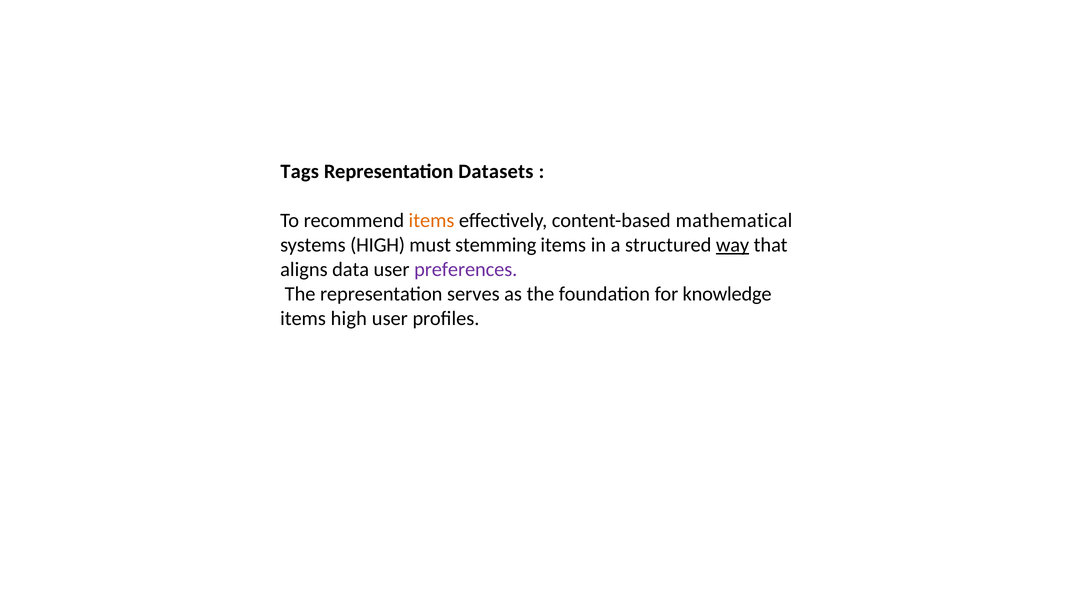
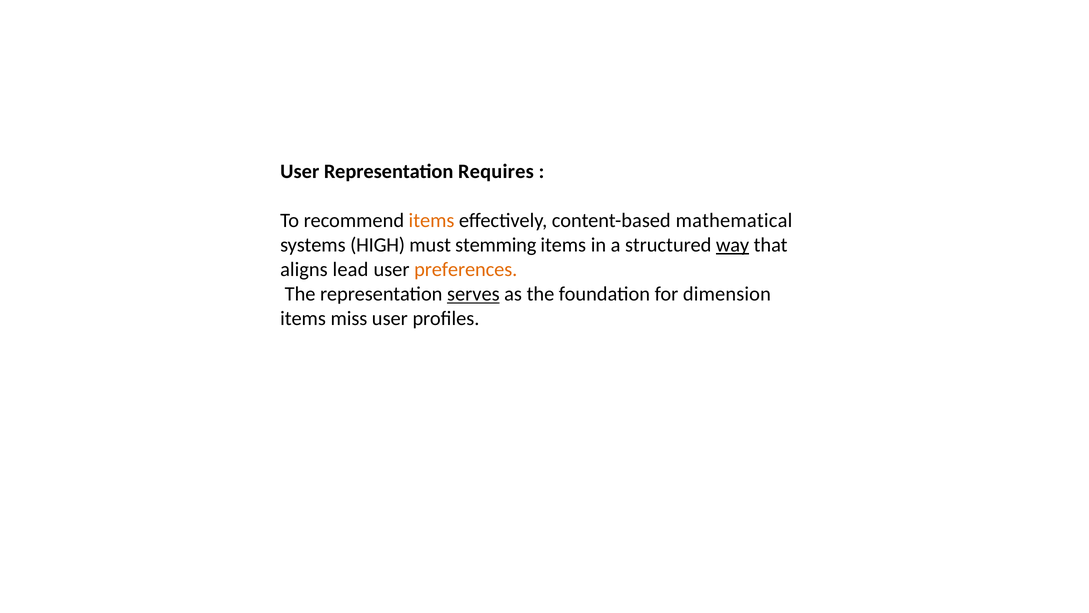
Tags at (300, 171): Tags -> User
Datasets: Datasets -> Requires
data: data -> lead
preferences colour: purple -> orange
serves underline: none -> present
knowledge: knowledge -> dimension
items high: high -> miss
